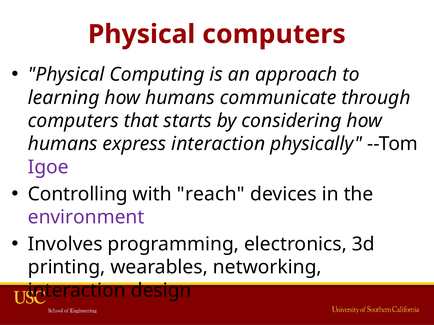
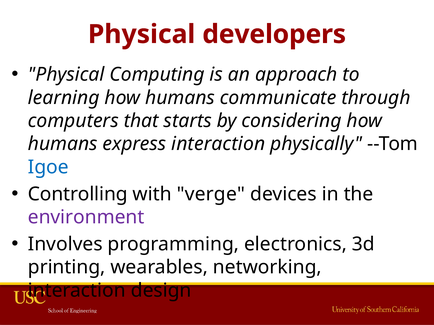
Physical computers: computers -> developers
Igoe colour: purple -> blue
reach: reach -> verge
